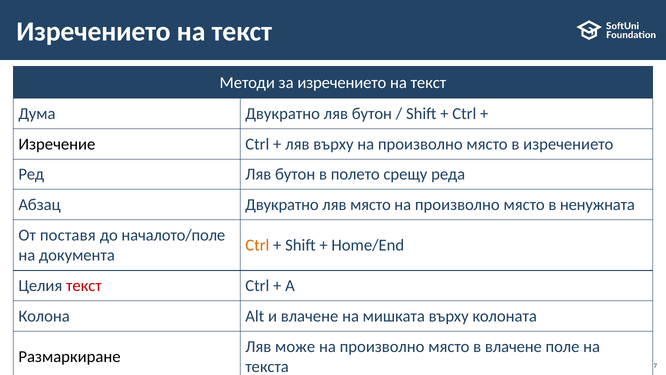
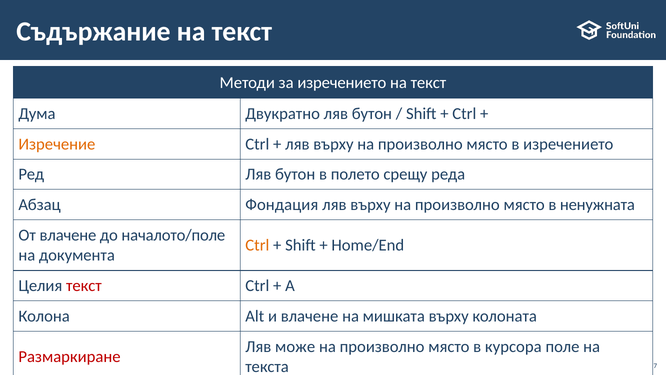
Изречението at (93, 32): Изречението -> Съдържание
Изречение colour: black -> orange
Абзац Двукратно: Двукратно -> Фондация
място at (371, 205): място -> върху
От поставя: поставя -> влачене
в влачене: влачене -> курсора
Размаркиране colour: black -> red
